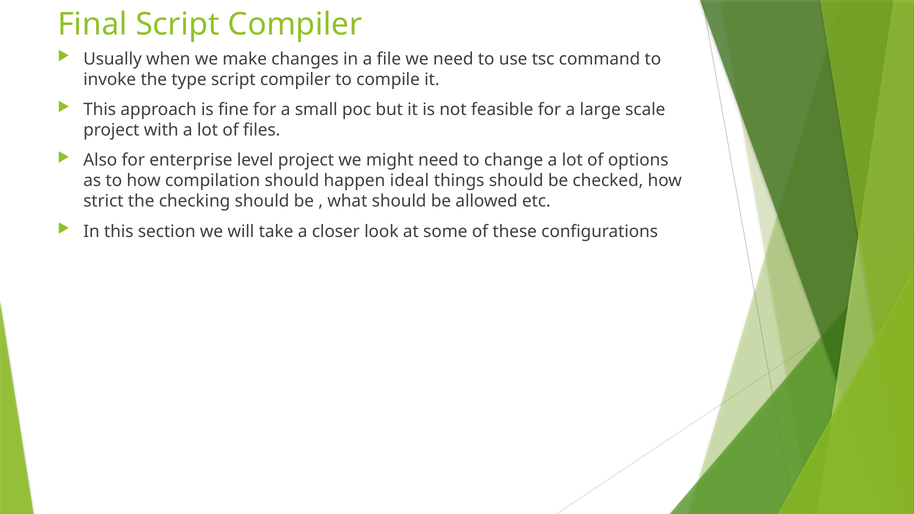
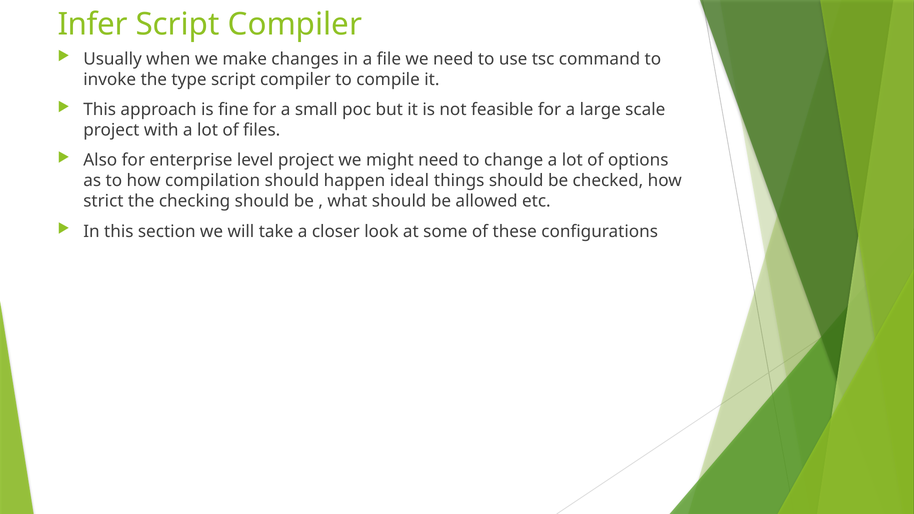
Final: Final -> Infer
